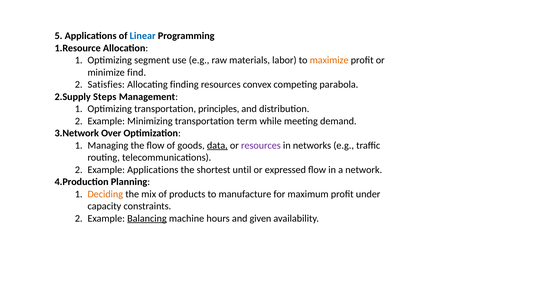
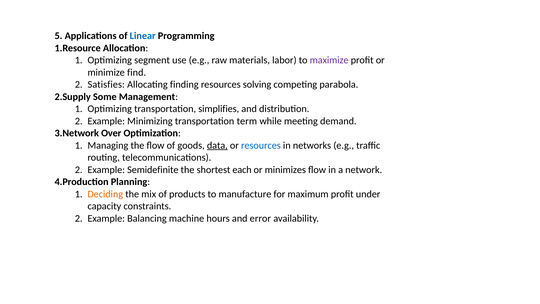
maximize colour: orange -> purple
convex: convex -> solving
Steps: Steps -> Some
principles: principles -> simplifies
resources at (261, 145) colour: purple -> blue
Example Applications: Applications -> Semidefinite
until: until -> each
expressed: expressed -> minimizes
Balancing underline: present -> none
given: given -> error
